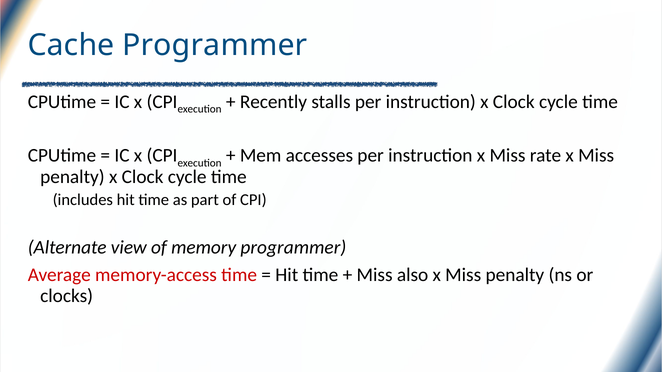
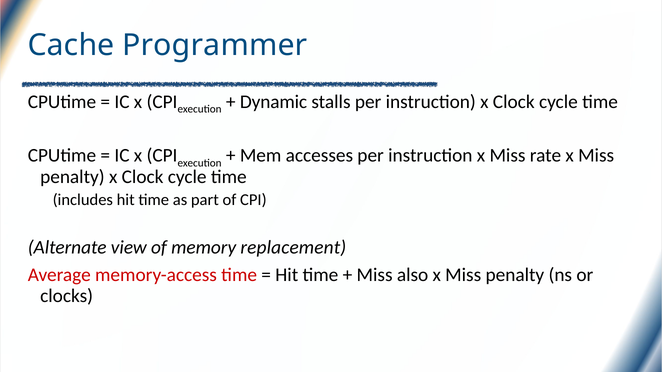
Recently: Recently -> Dynamic
memory programmer: programmer -> replacement
